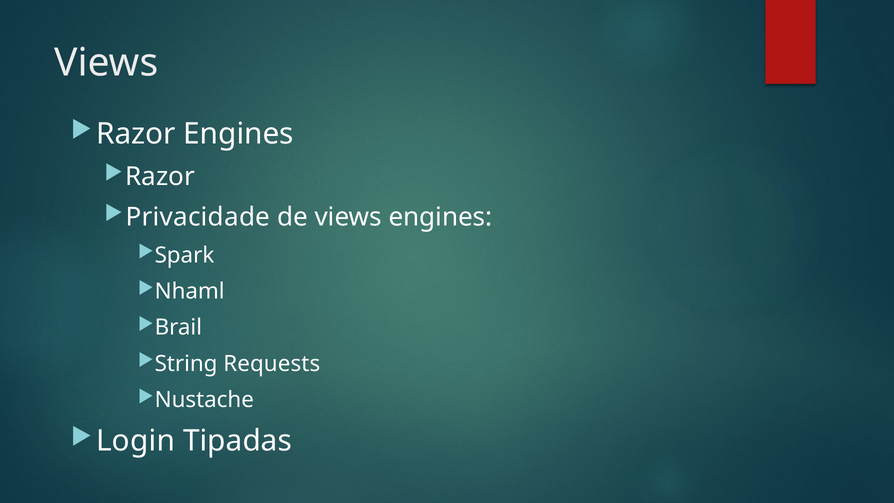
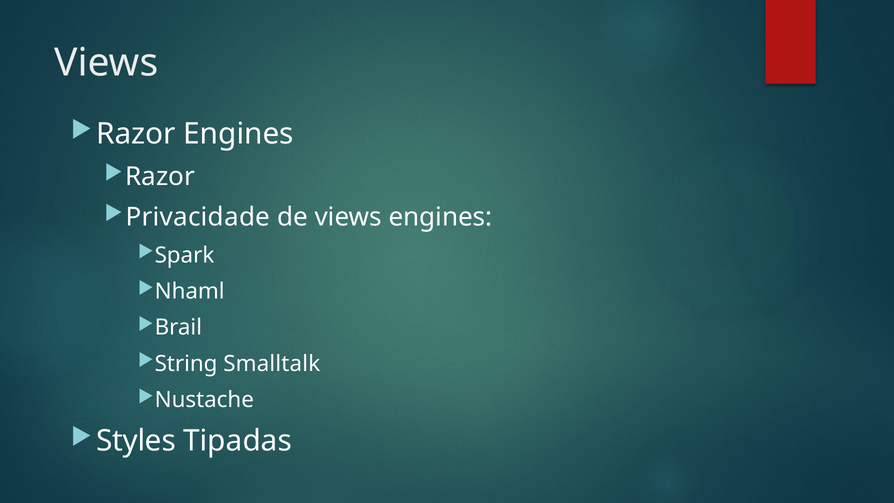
Requests: Requests -> Smalltalk
Login: Login -> Styles
